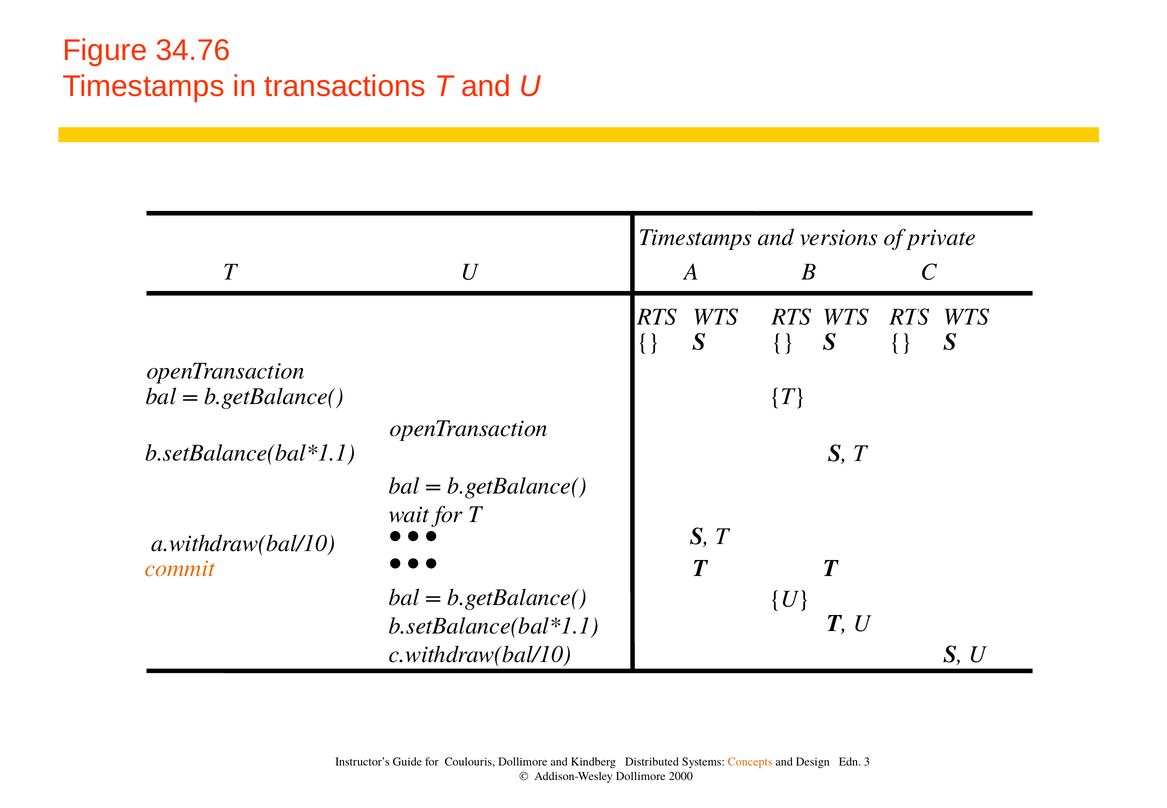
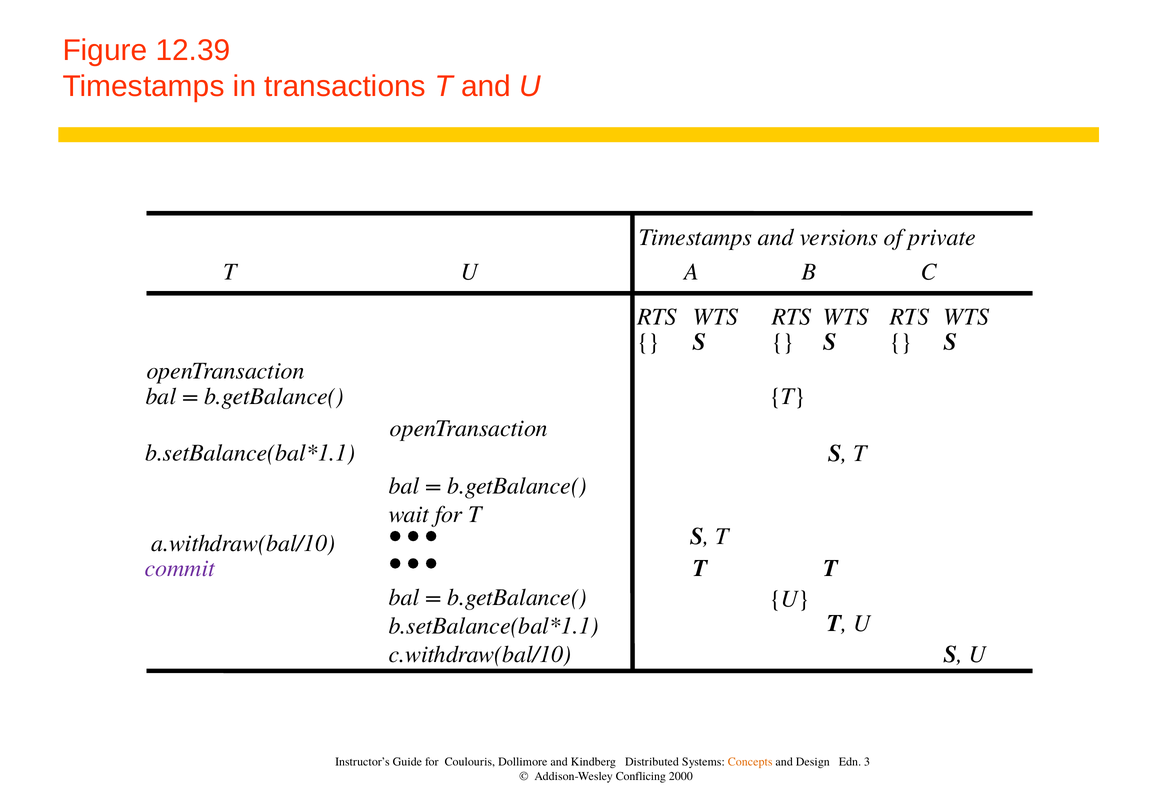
34.76: 34.76 -> 12.39
commit colour: orange -> purple
Addison-Wesley Dollimore: Dollimore -> Conflicing
